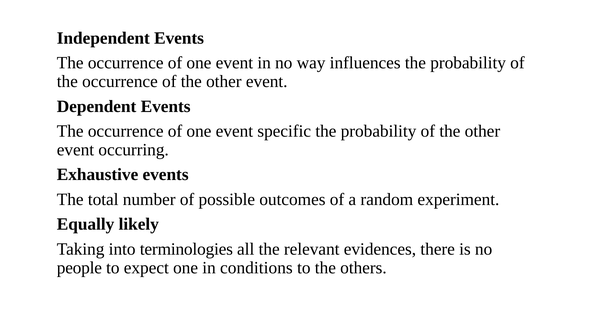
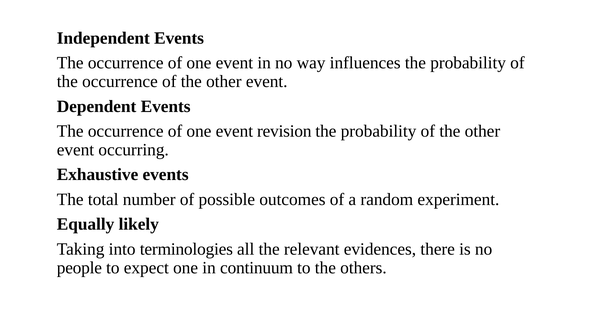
specific: specific -> revision
conditions: conditions -> continuum
